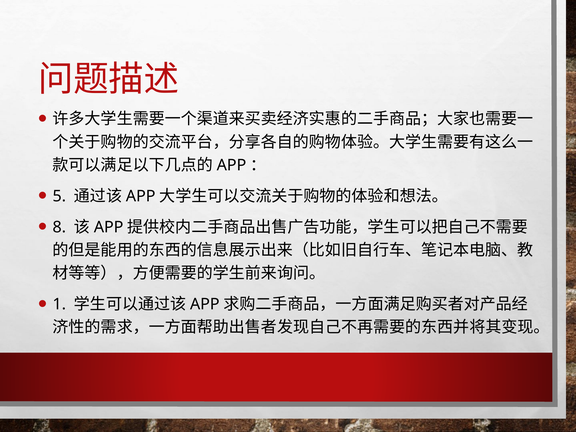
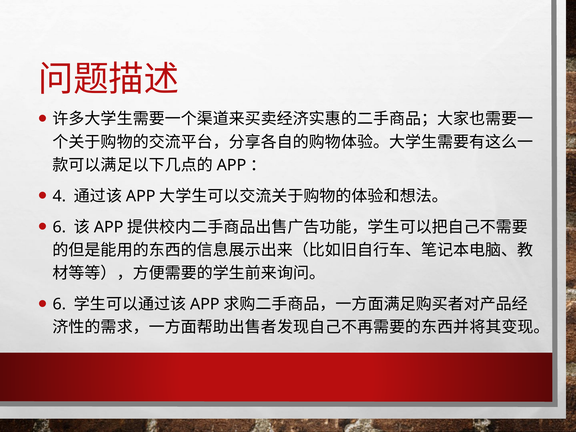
5: 5 -> 4
8 at (59, 227): 8 -> 6
1 at (59, 304): 1 -> 6
